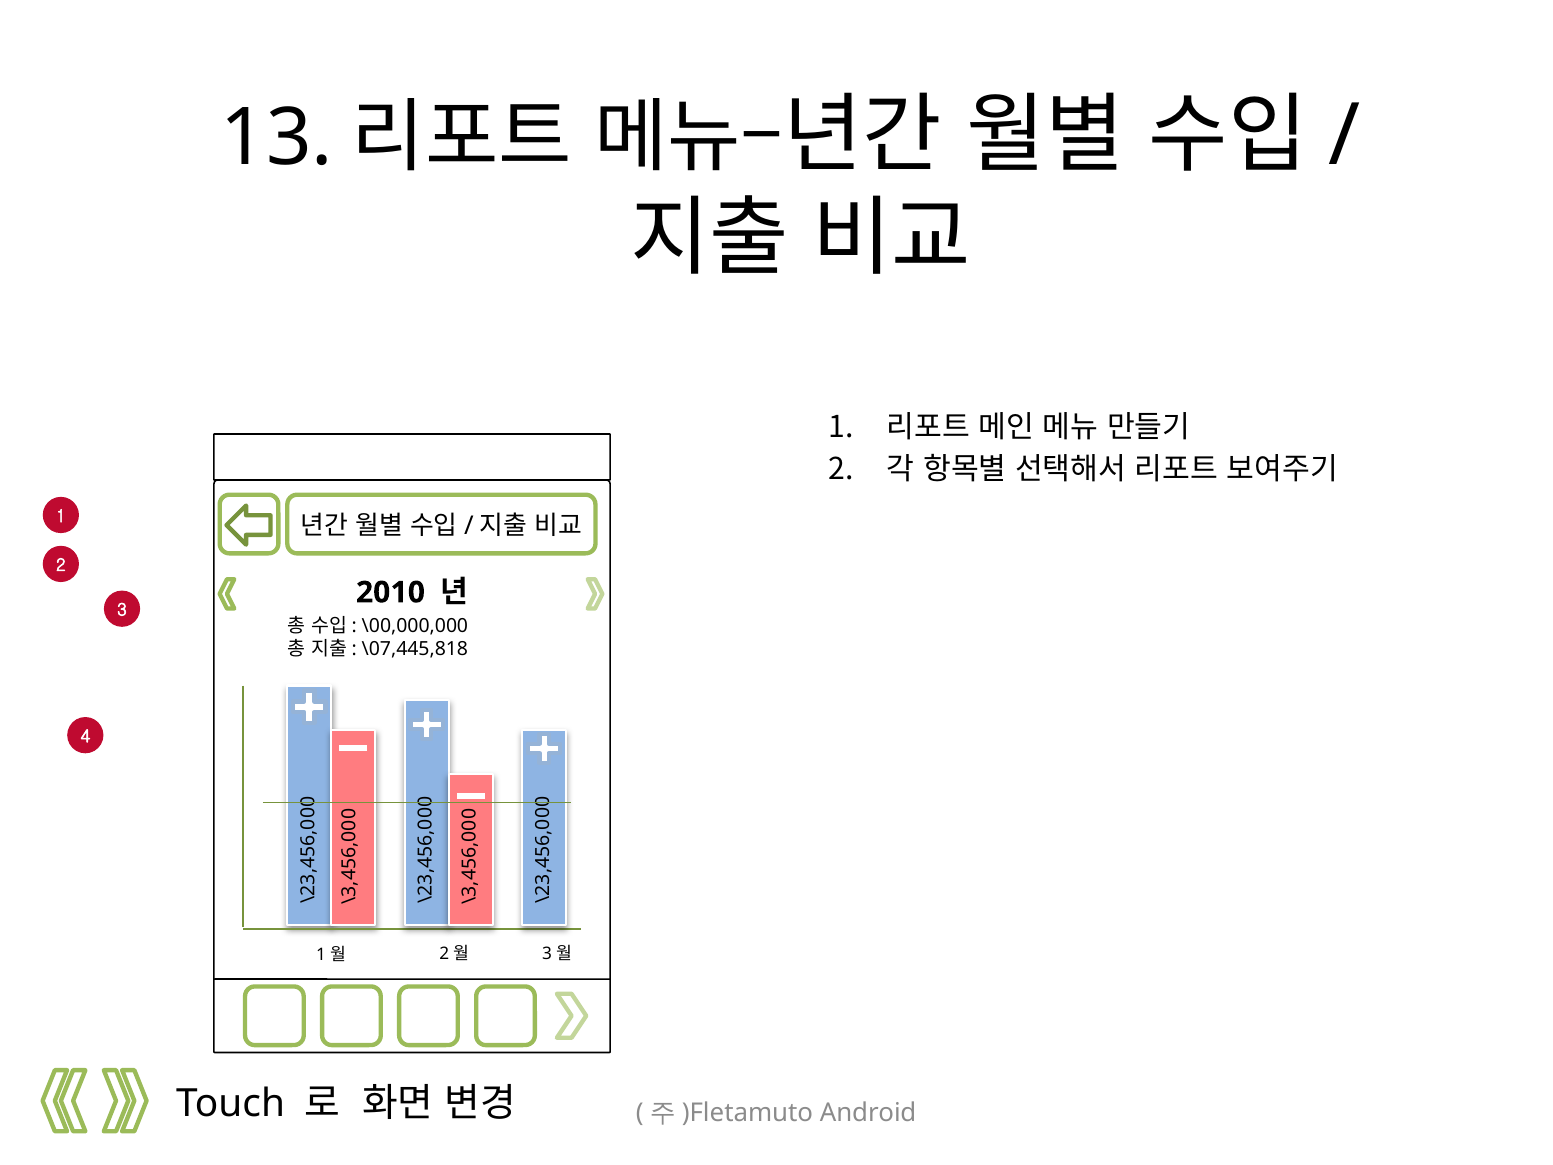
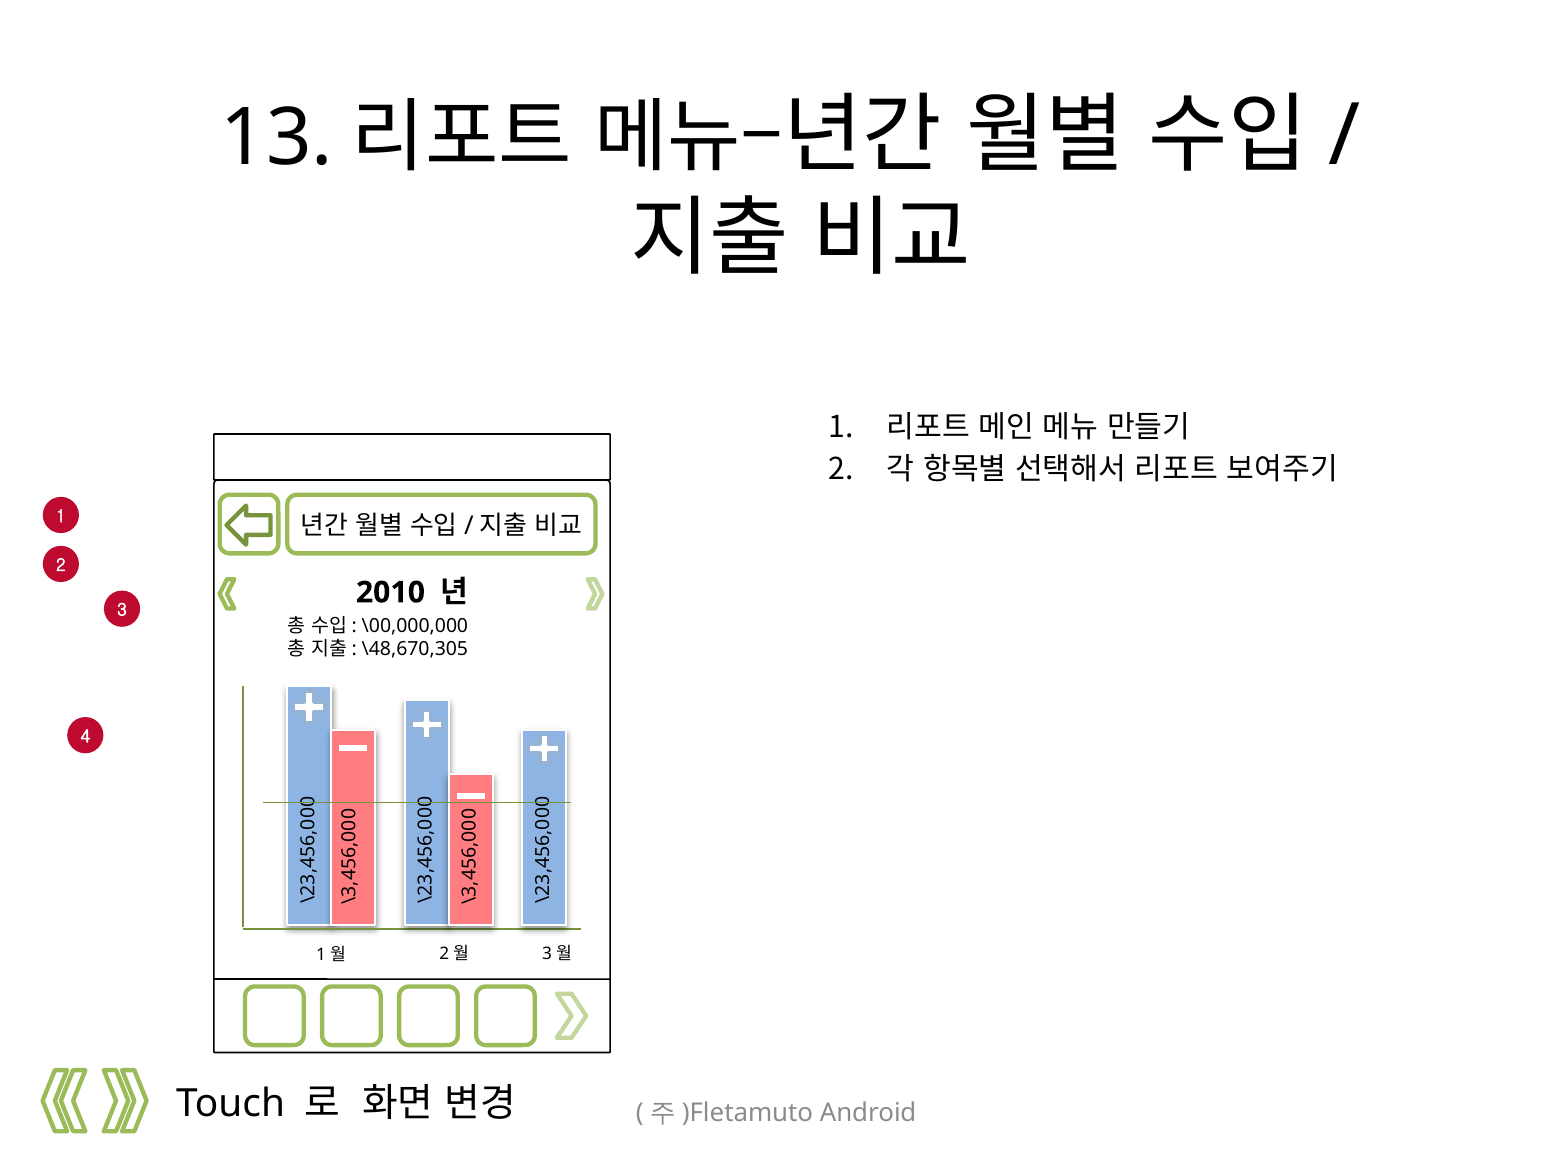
\07,445,818: \07,445,818 -> \48,670,305
